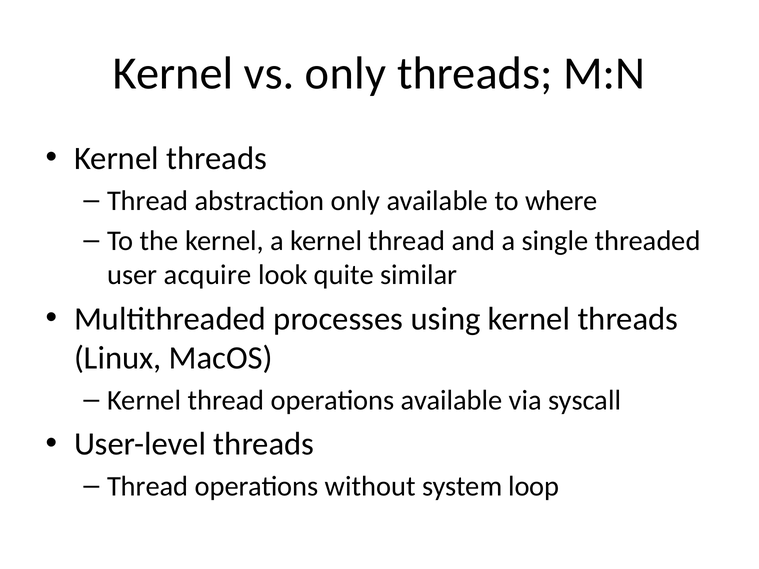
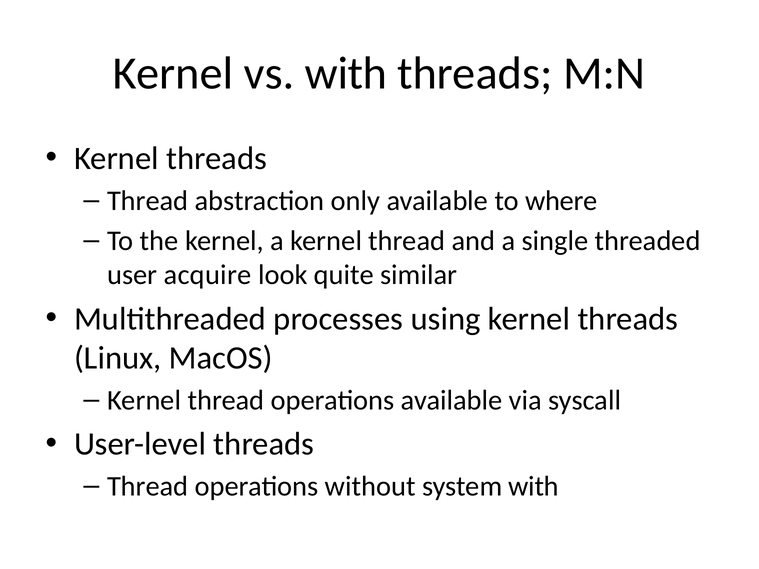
vs only: only -> with
system loop: loop -> with
